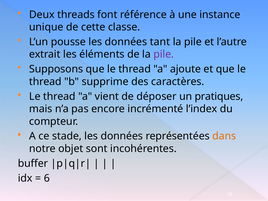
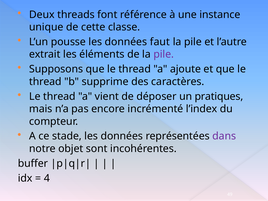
tant: tant -> faut
dans colour: orange -> purple
6: 6 -> 4
